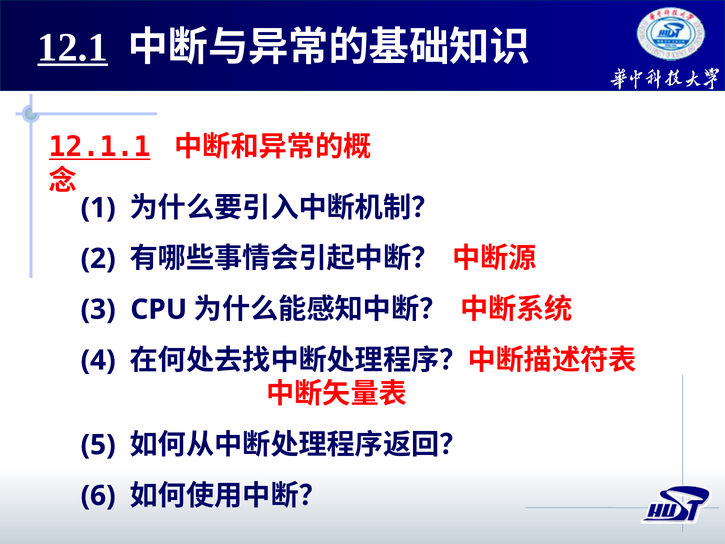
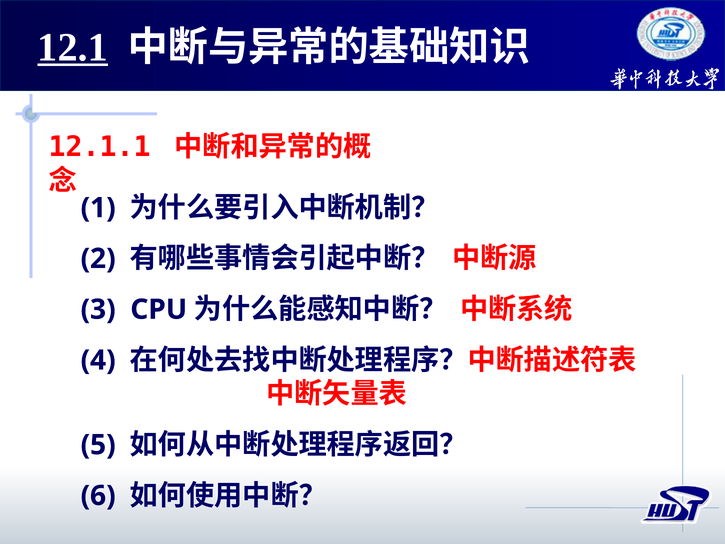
12.1.1 underline: present -> none
